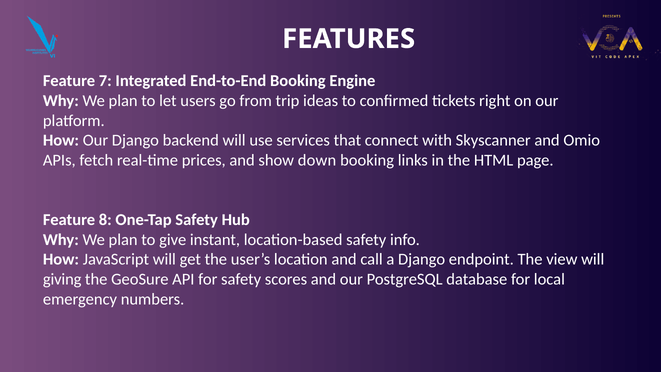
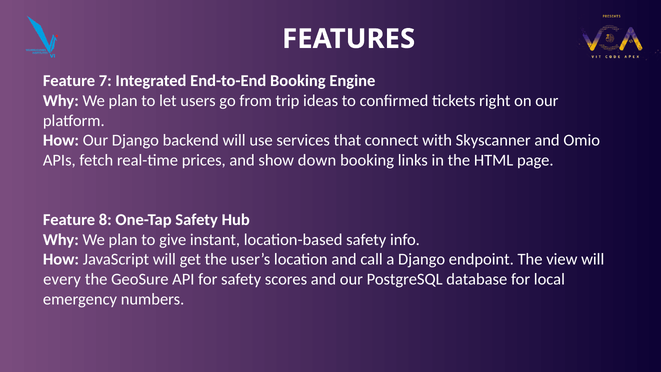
giving: giving -> every
